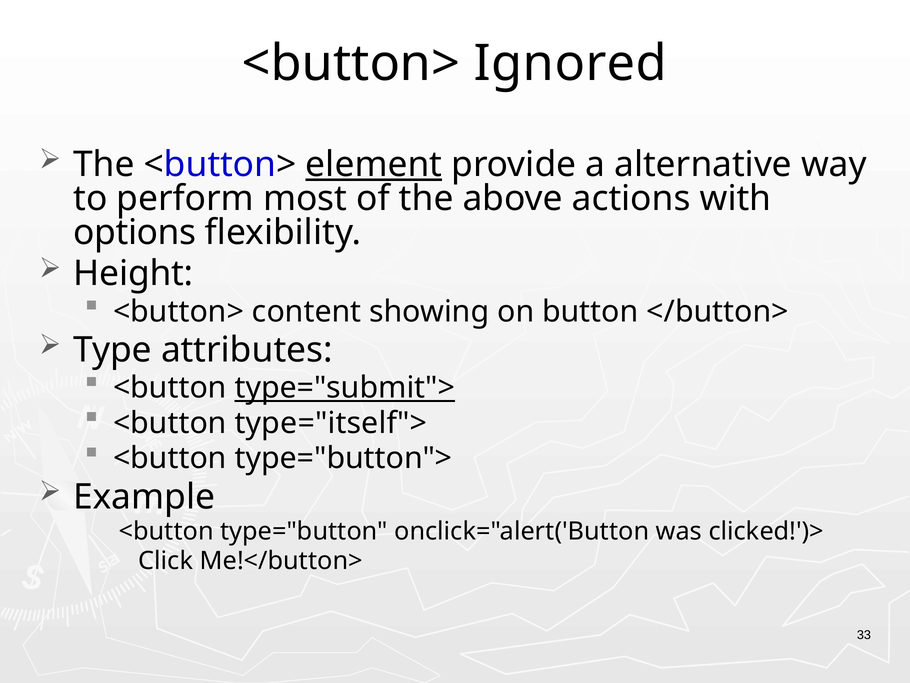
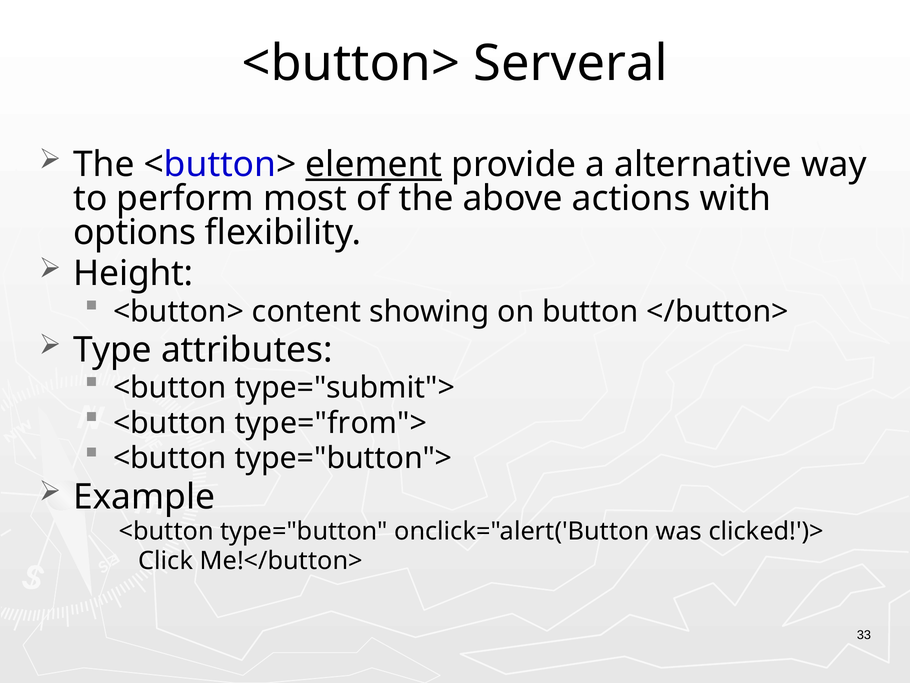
Ignored: Ignored -> Serveral
type="submit"> underline: present -> none
type="itself">: type="itself"> -> type="from">
